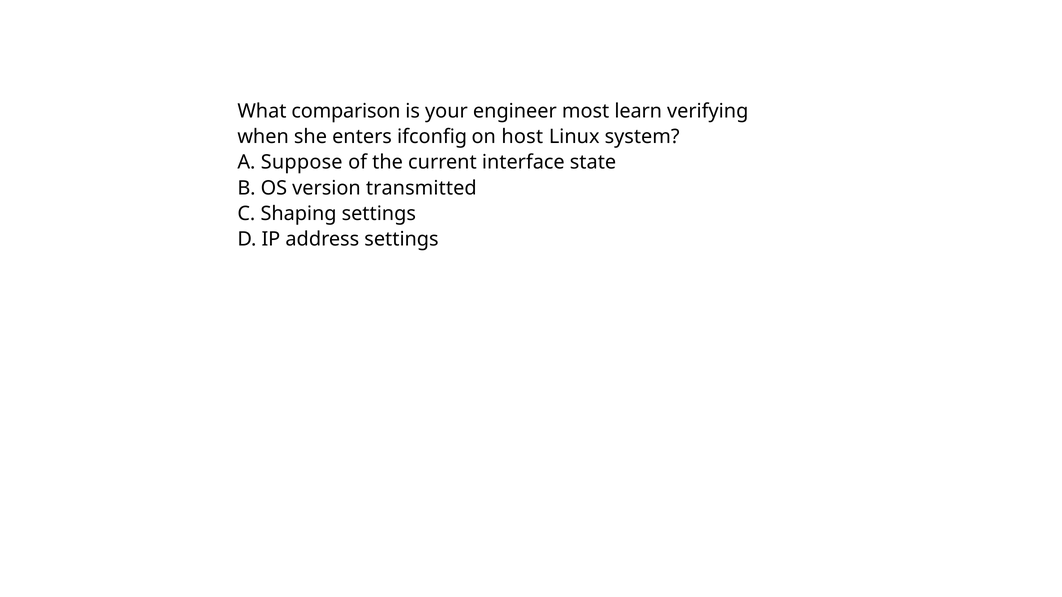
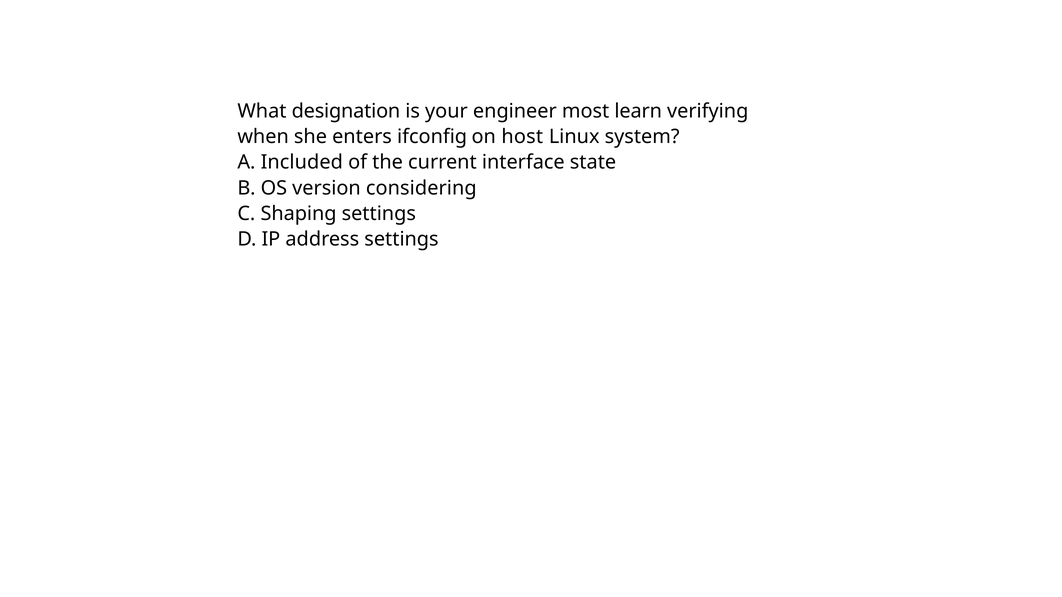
comparison: comparison -> designation
Suppose: Suppose -> Included
transmitted: transmitted -> considering
